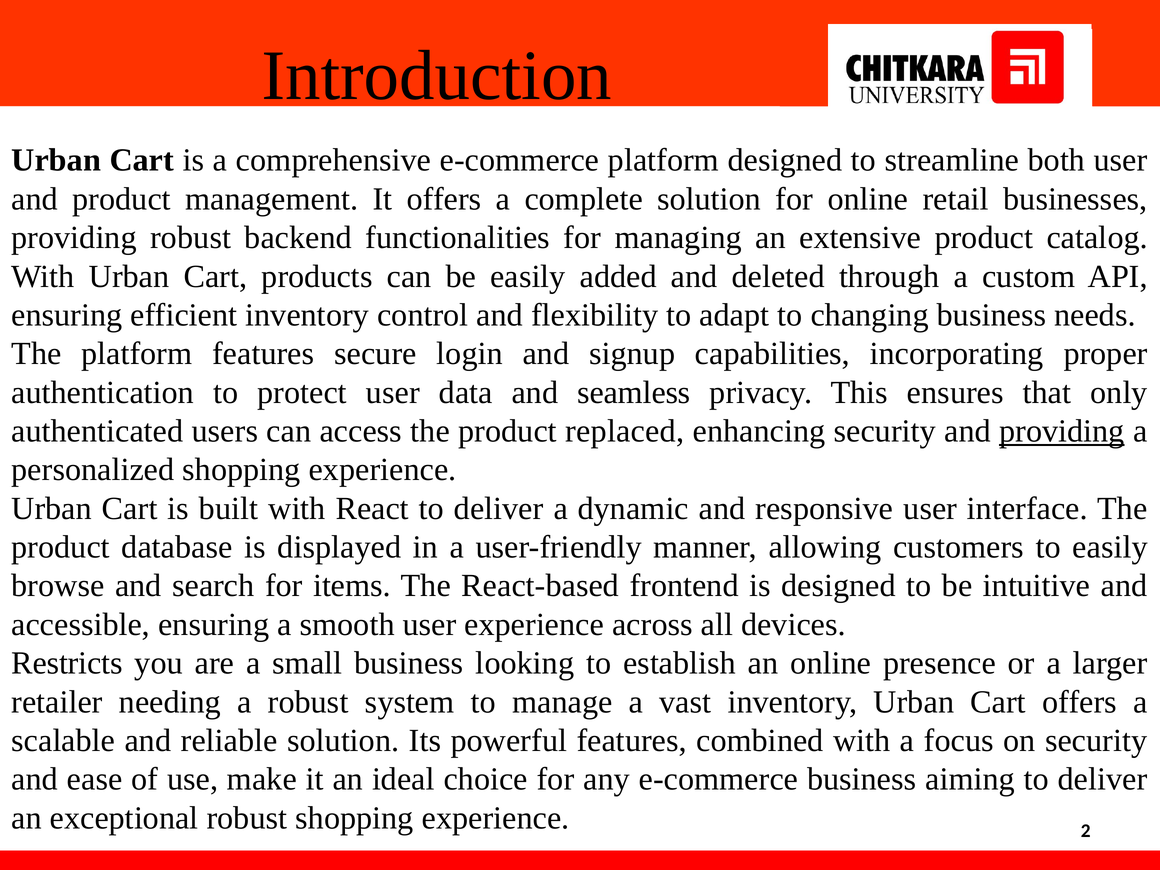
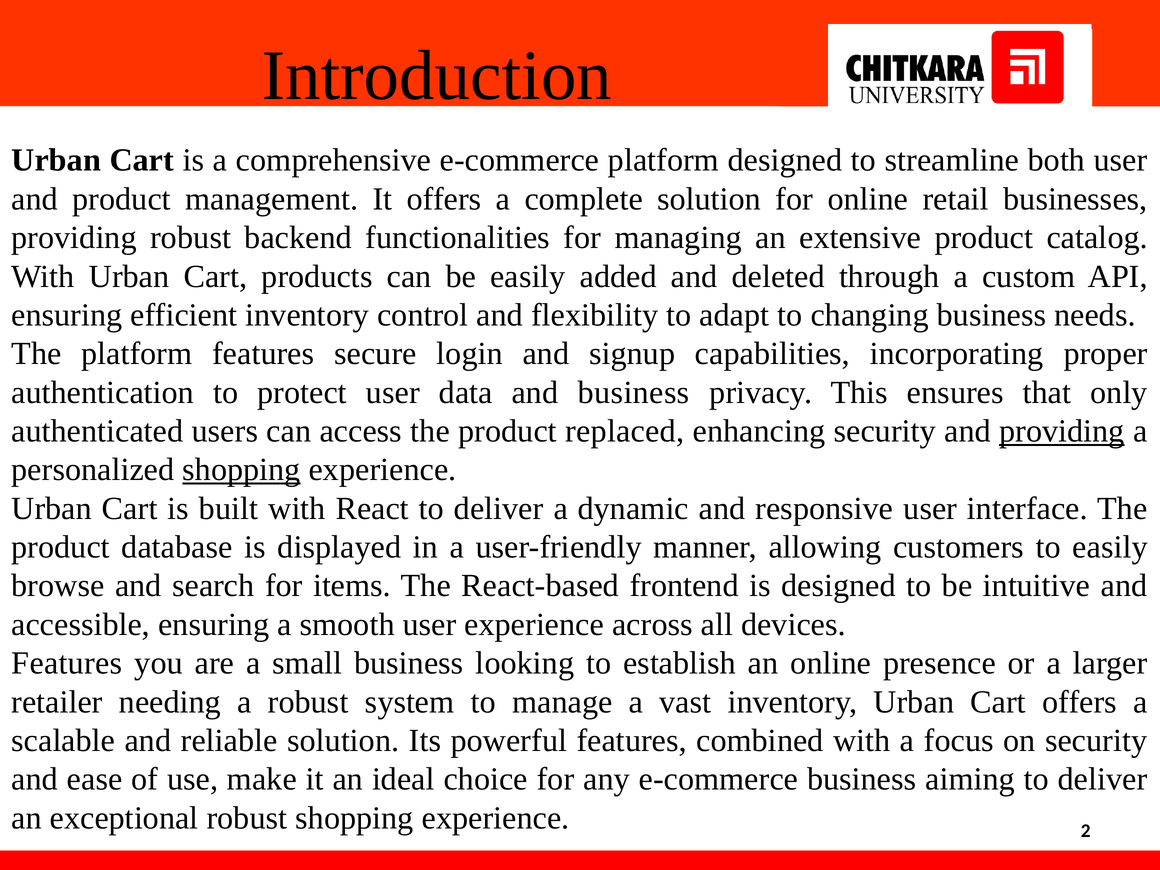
and seamless: seamless -> business
shopping at (241, 470) underline: none -> present
Restricts at (67, 663): Restricts -> Features
